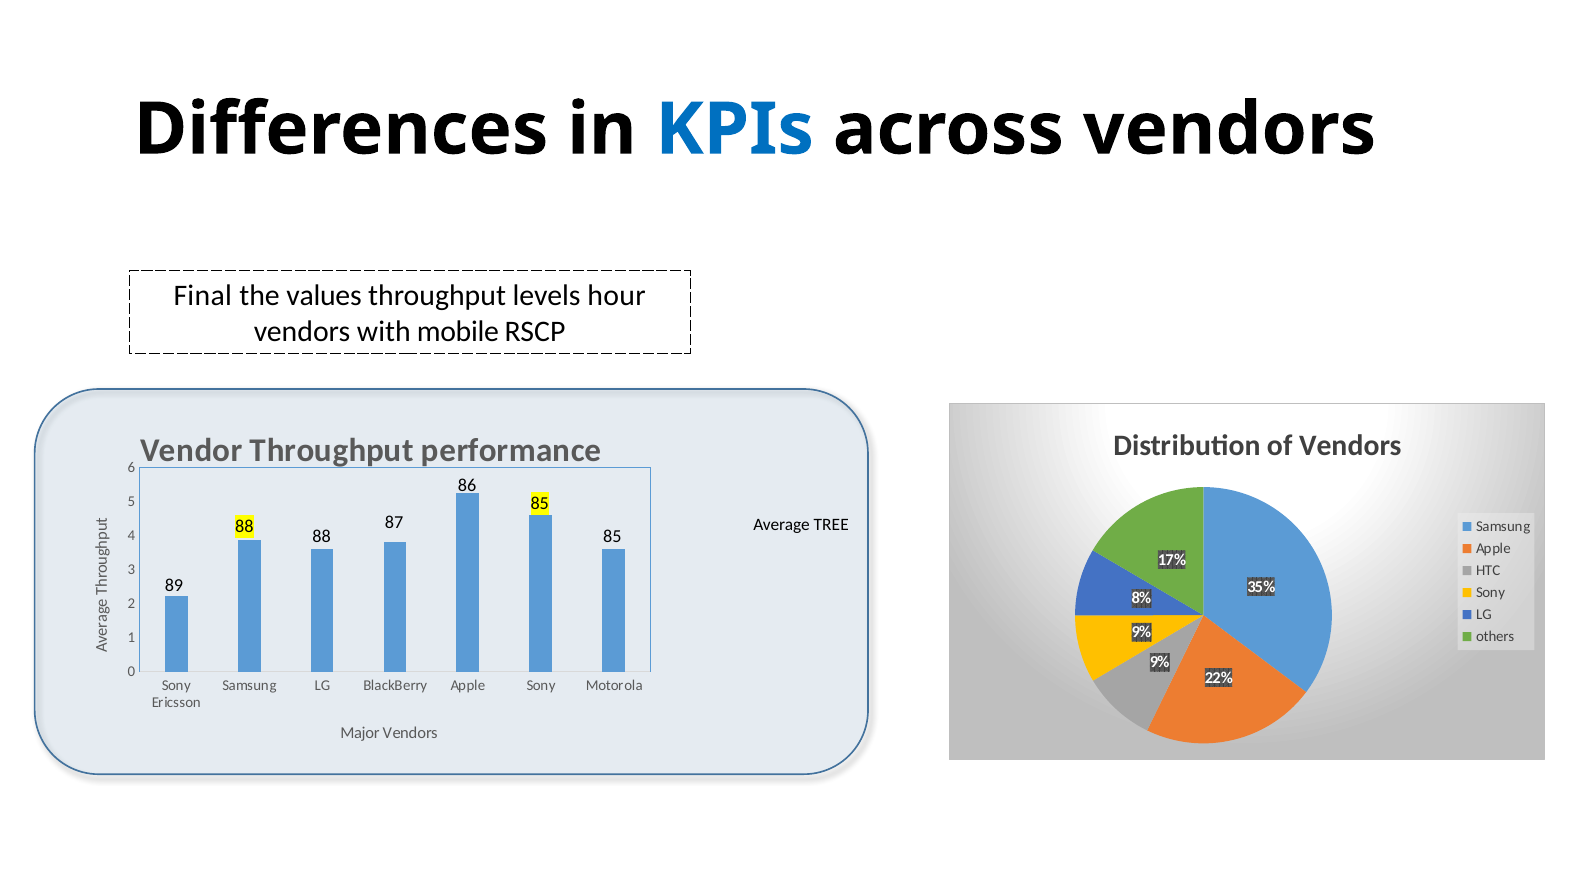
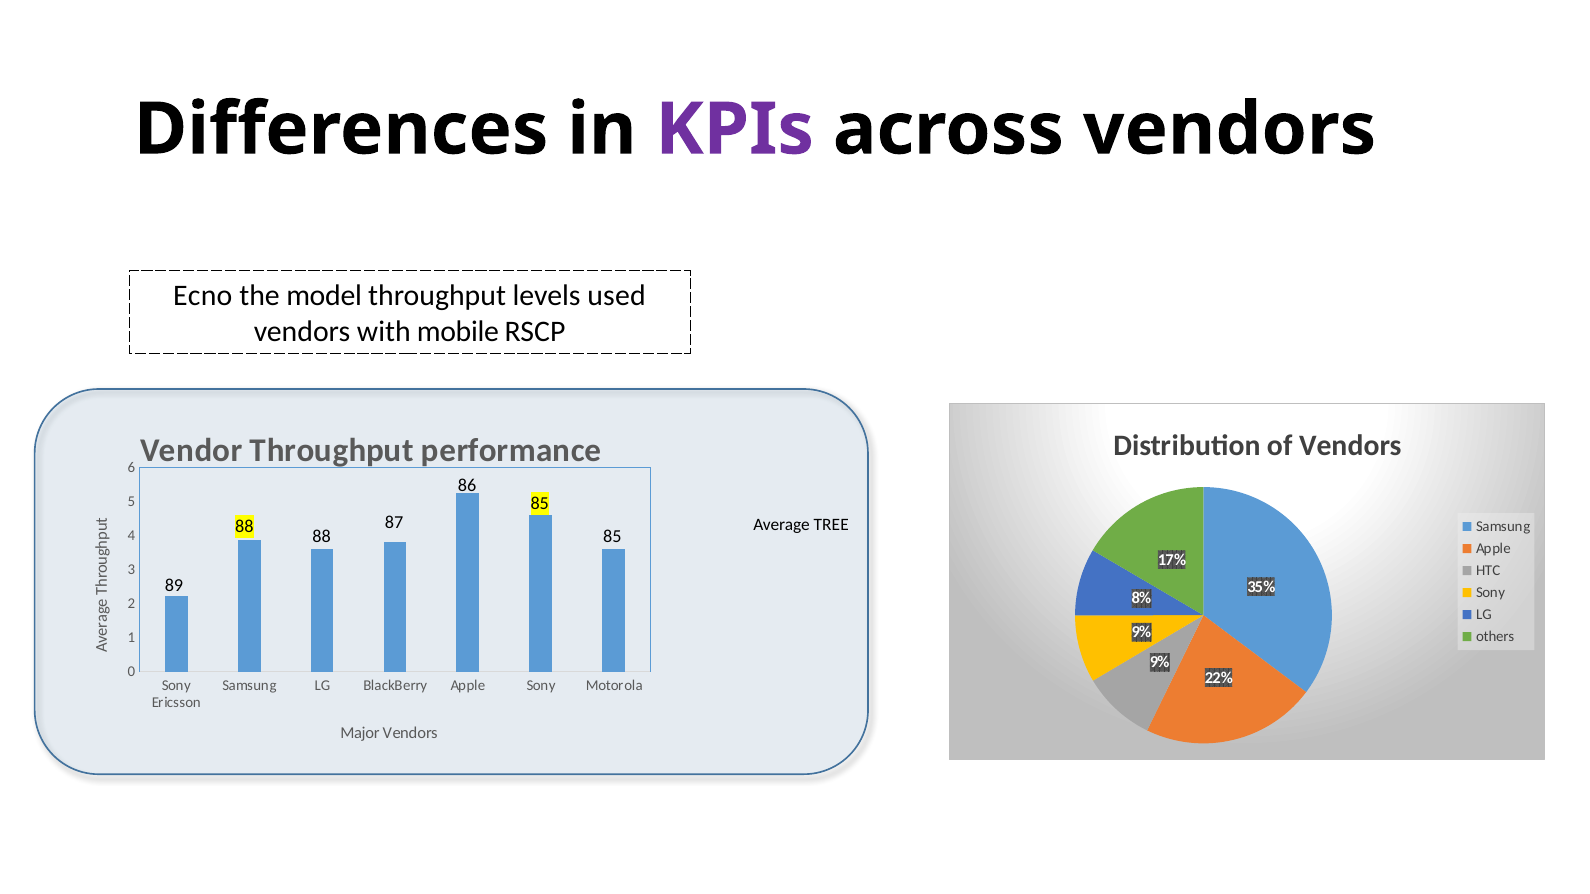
KPIs colour: blue -> purple
Final: Final -> Ecno
values: values -> model
hour: hour -> used
